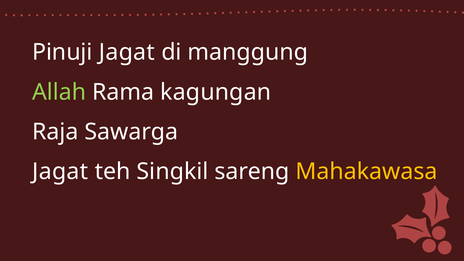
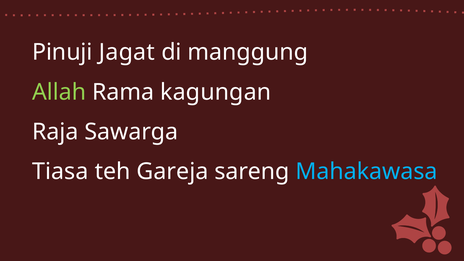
Jagat at (60, 171): Jagat -> Tiasa
Singkil: Singkil -> Gareja
Mahakawasa colour: yellow -> light blue
